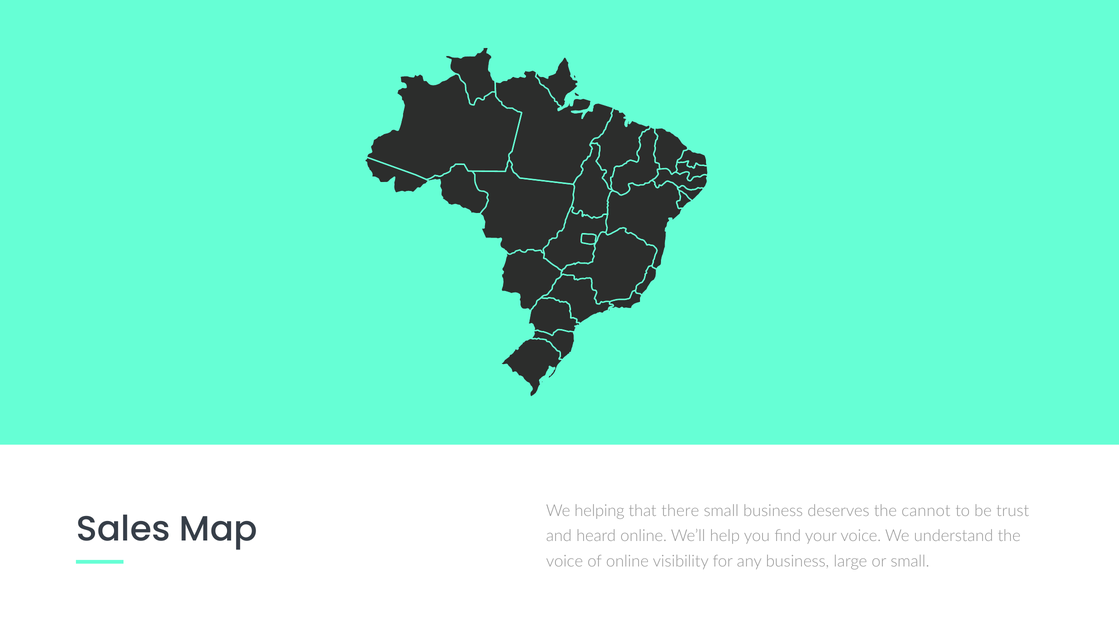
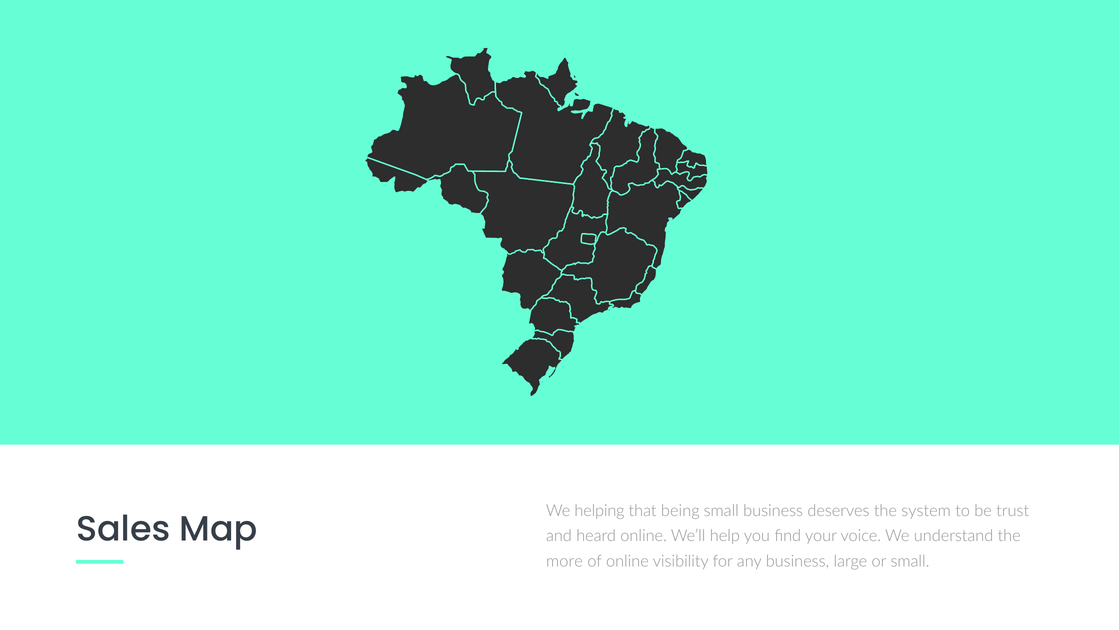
there: there -> being
cannot: cannot -> system
voice at (565, 561): voice -> more
